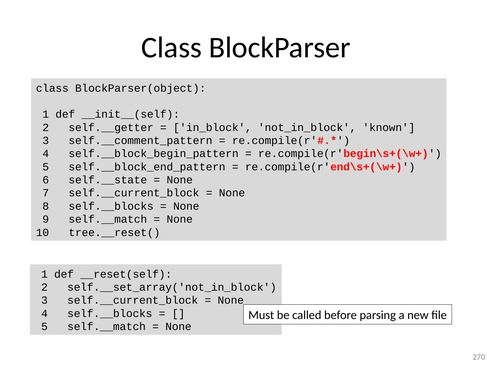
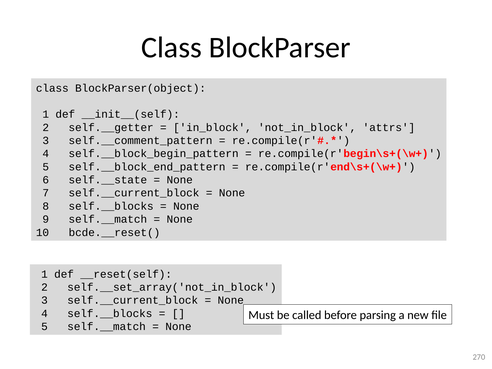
known: known -> attrs
tree.__reset(: tree.__reset( -> bcde.__reset(
